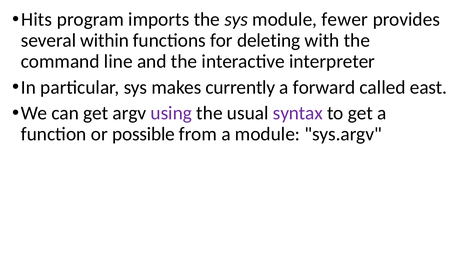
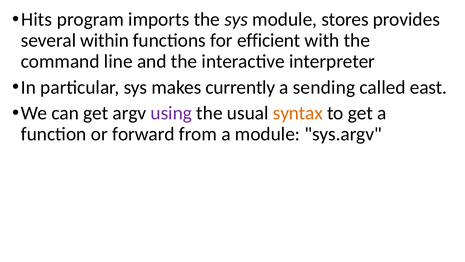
fewer: fewer -> stores
deleting: deleting -> efficient
forward: forward -> sending
syntax colour: purple -> orange
possible: possible -> forward
